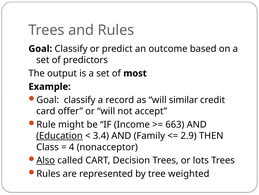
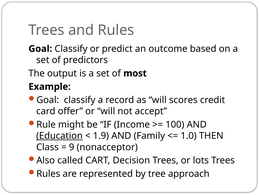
similar: similar -> scores
663: 663 -> 100
3.4: 3.4 -> 1.9
2.9: 2.9 -> 1.0
4: 4 -> 9
Also underline: present -> none
weighted: weighted -> approach
